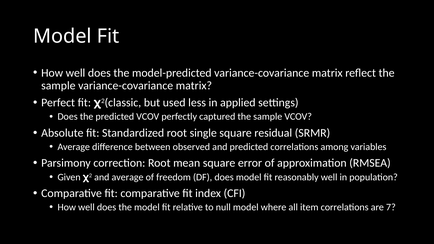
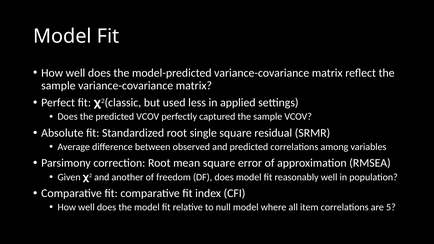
and average: average -> another
7: 7 -> 5
